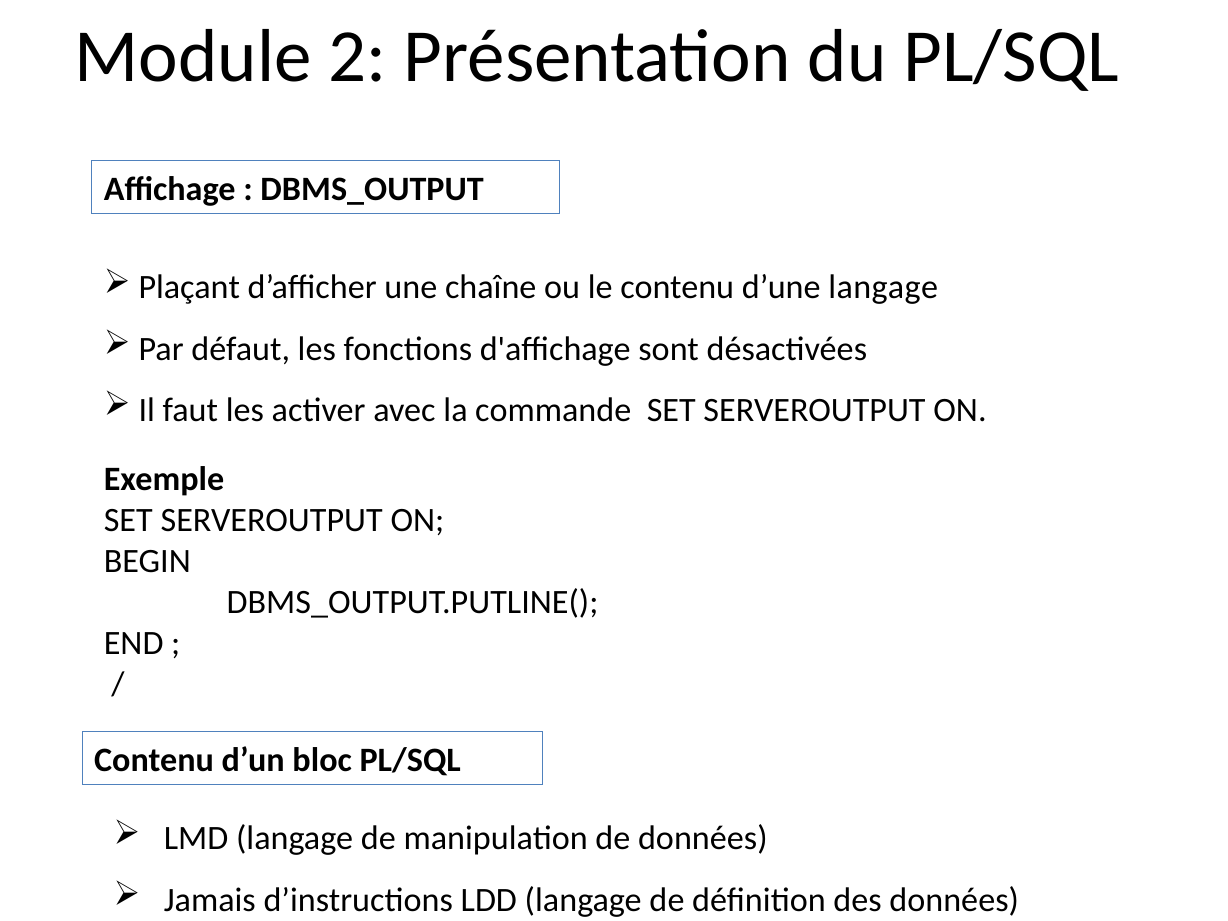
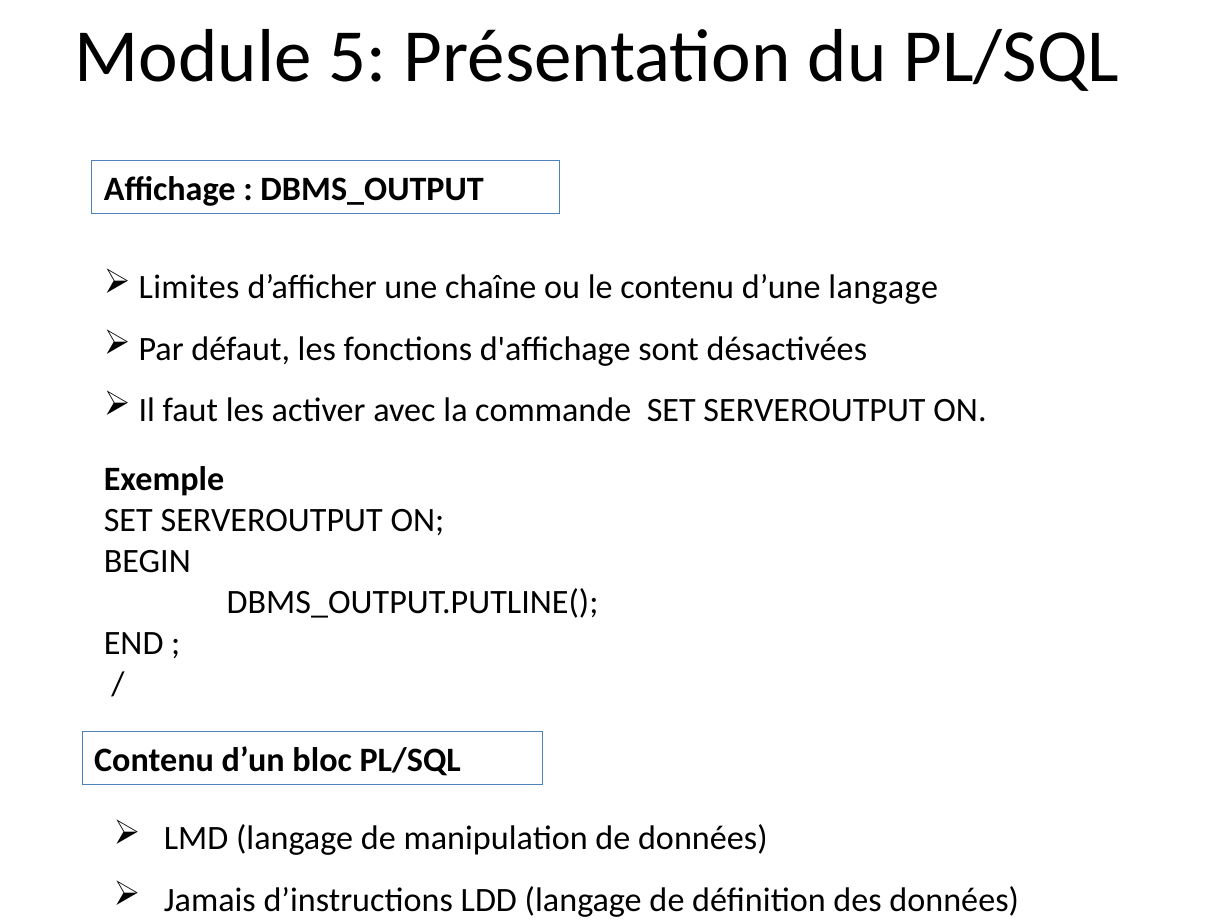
2: 2 -> 5
Plaçant: Plaçant -> Limites
